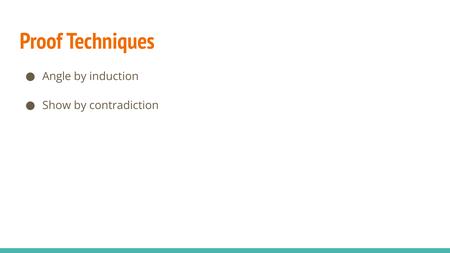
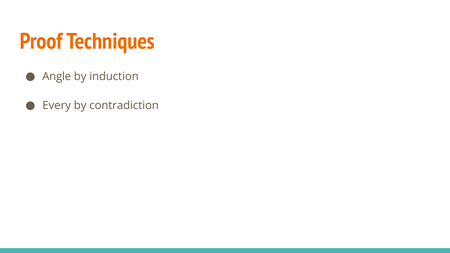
Show: Show -> Every
